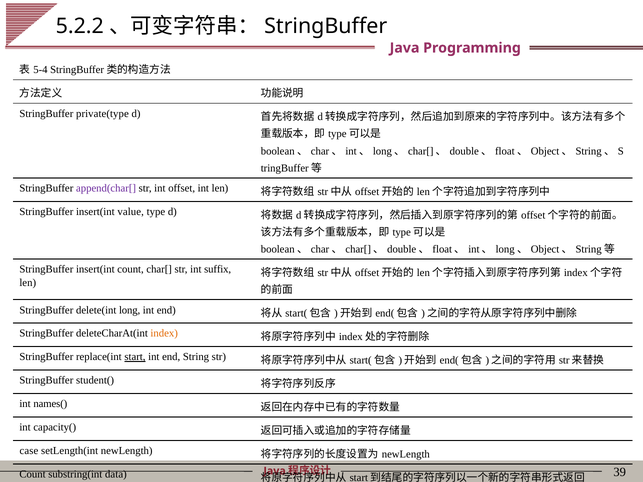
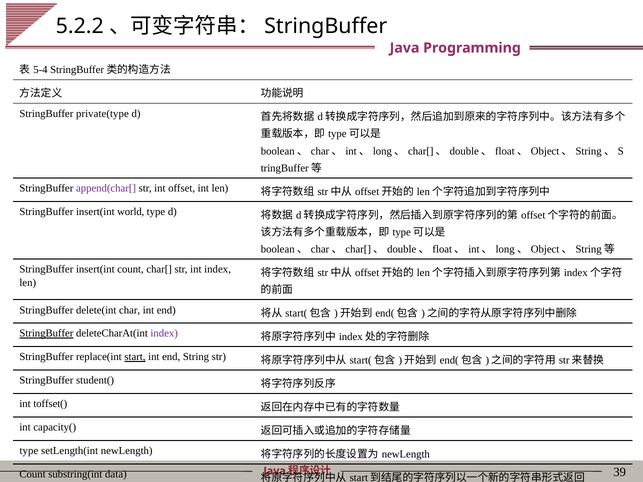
value: value -> world
int suffix: suffix -> index
long: long -> char
StringBuffer at (46, 334) underline: none -> present
index at (164, 334) colour: orange -> purple
names(: names( -> toffset(
case at (29, 451): case -> type
